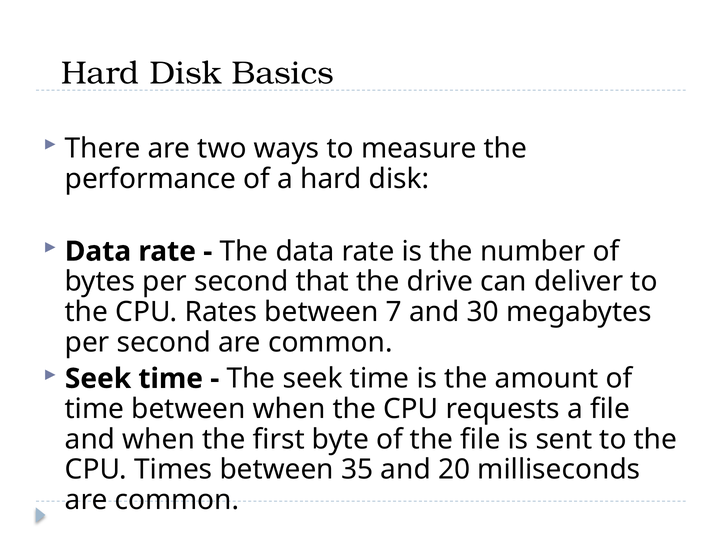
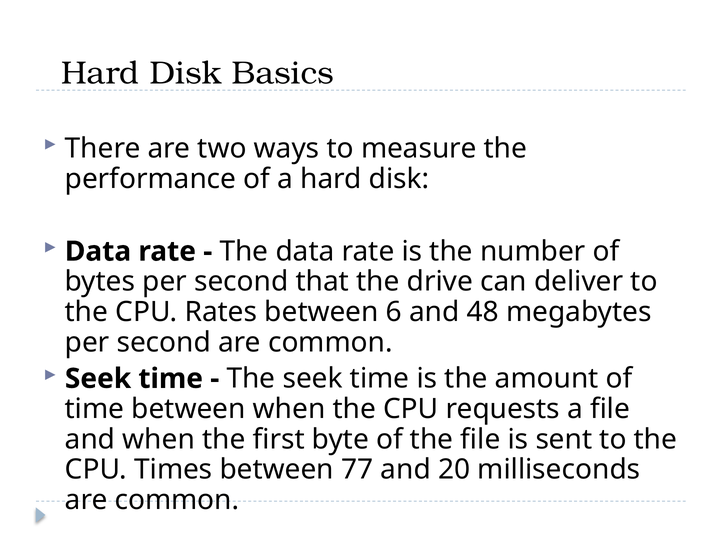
7: 7 -> 6
30: 30 -> 48
35: 35 -> 77
